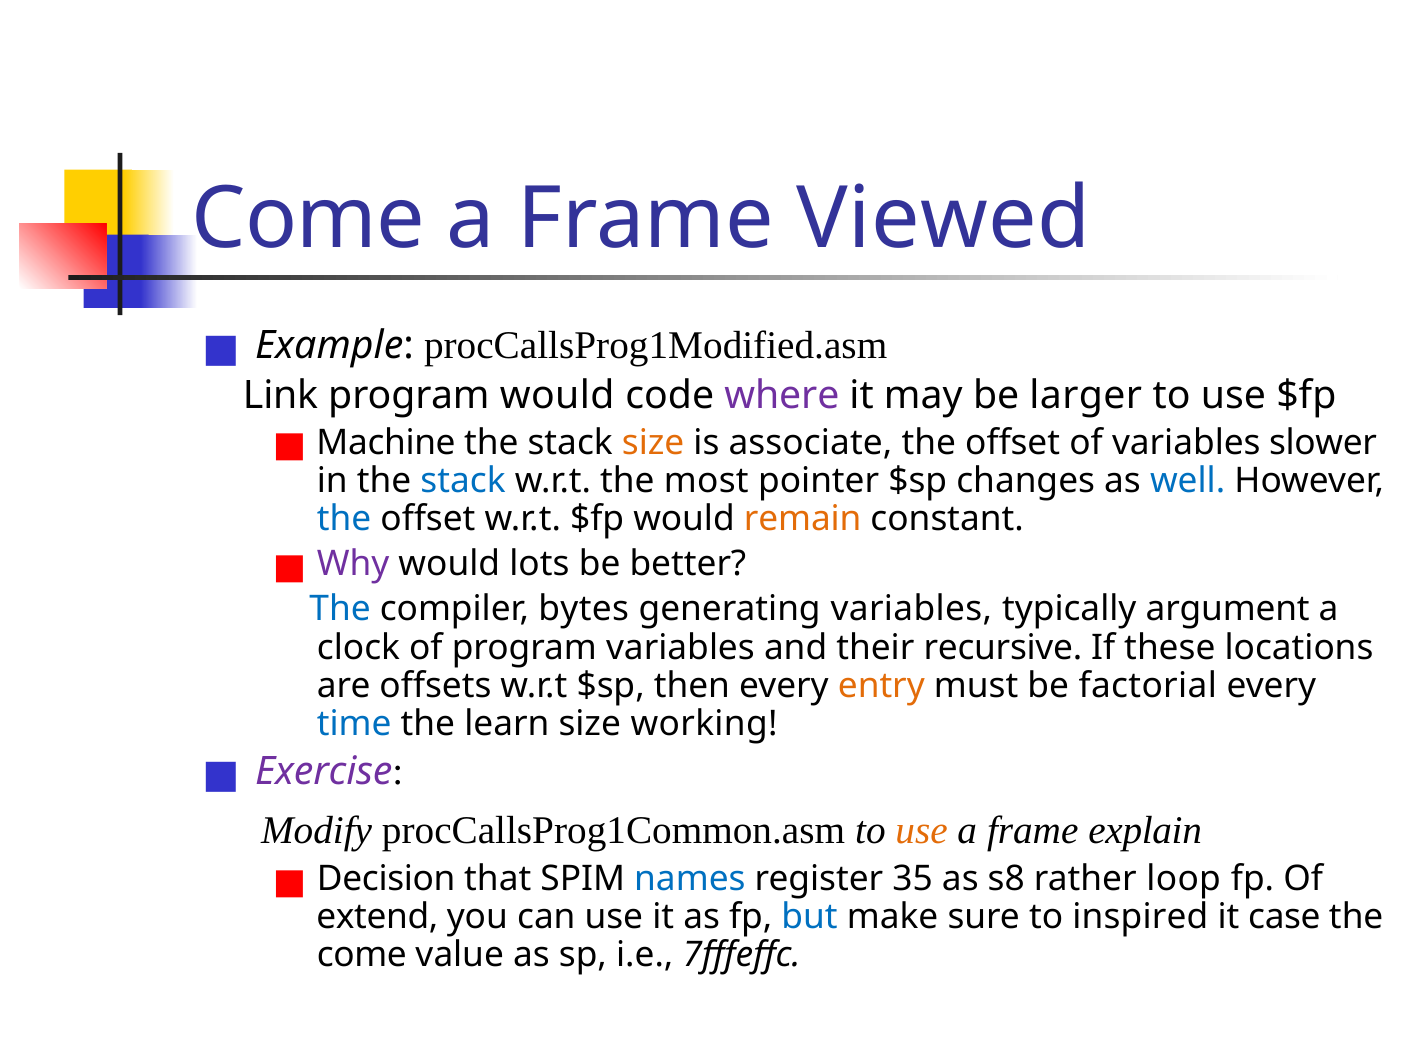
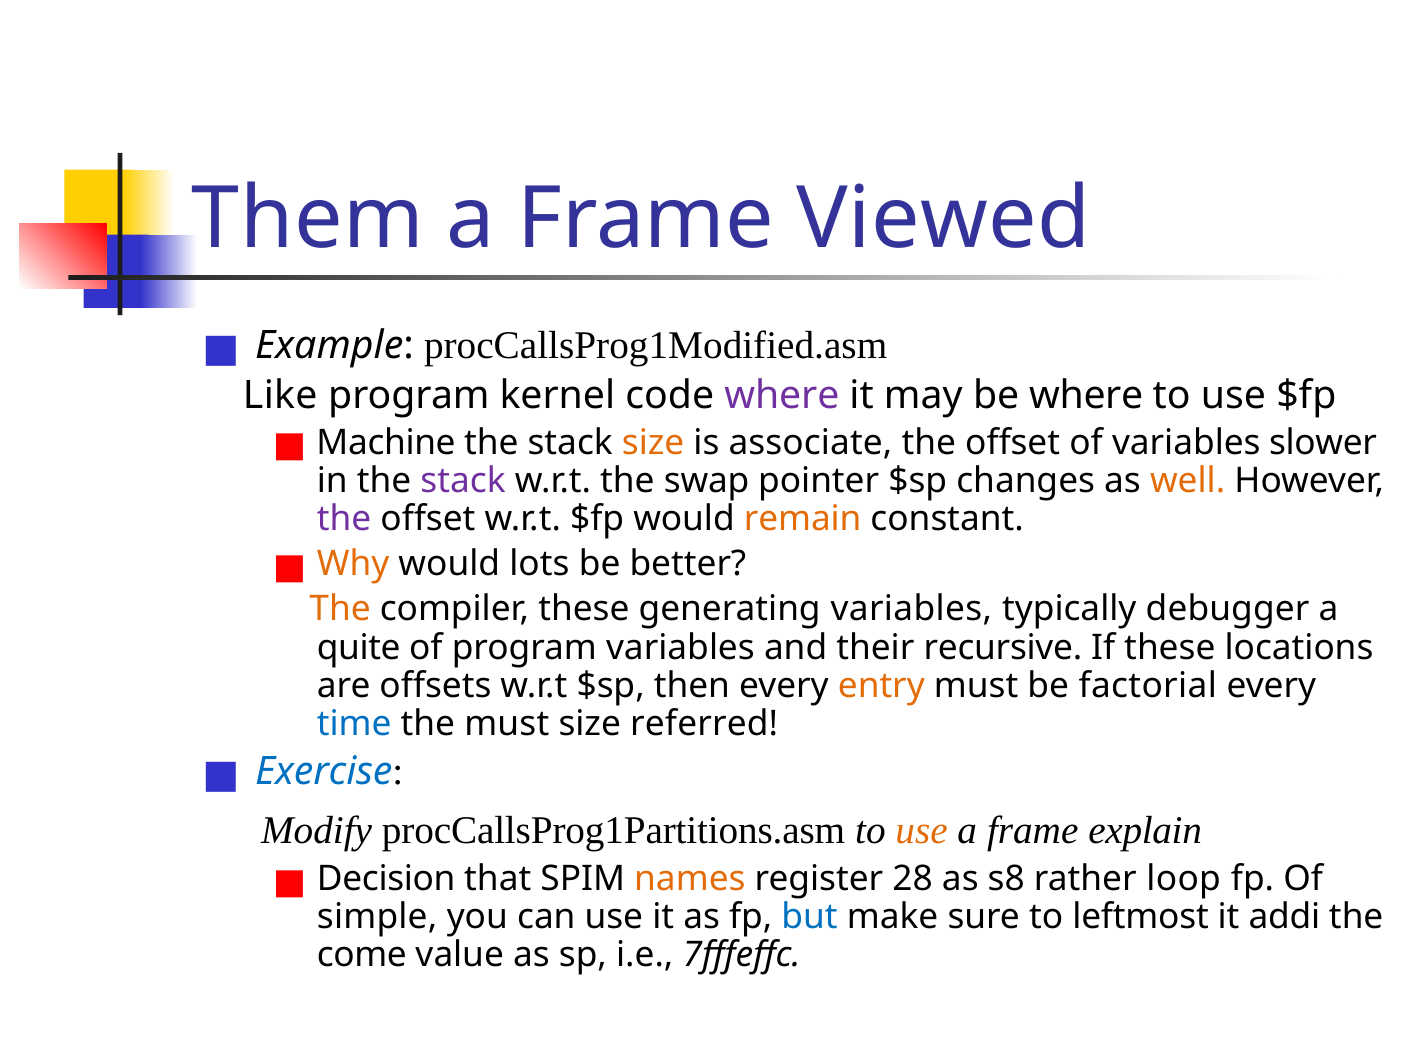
Come at (308, 219): Come -> Them
Link: Link -> Like
program would: would -> kernel
be larger: larger -> where
stack at (463, 481) colour: blue -> purple
most: most -> swap
well colour: blue -> orange
the at (344, 519) colour: blue -> purple
Why colour: purple -> orange
The at (340, 609) colour: blue -> orange
compiler bytes: bytes -> these
argument: argument -> debugger
clock: clock -> quite
the learn: learn -> must
working: working -> referred
Exercise colour: purple -> blue
procCallsProg1Common.asm: procCallsProg1Common.asm -> procCallsProg1Partitions.asm
names colour: blue -> orange
35: 35 -> 28
extend: extend -> simple
inspired: inspired -> leftmost
case: case -> addi
